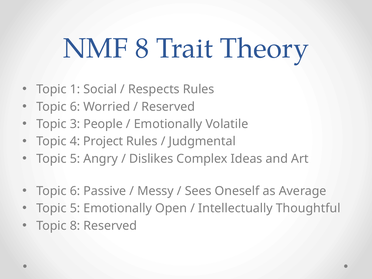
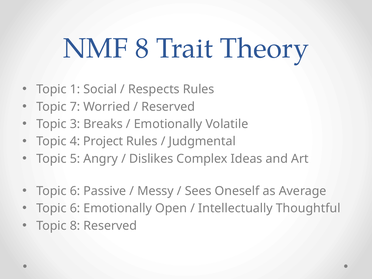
6 at (75, 107): 6 -> 7
People: People -> Breaks
5 at (75, 208): 5 -> 6
